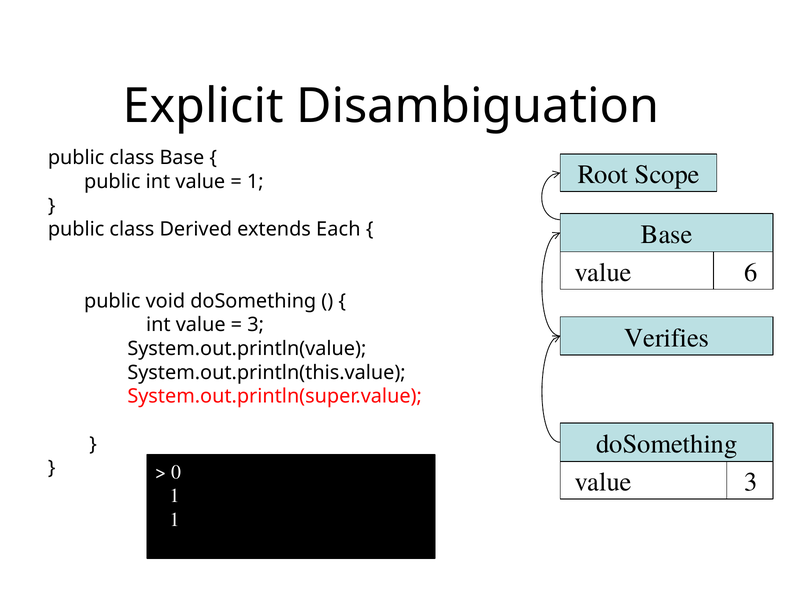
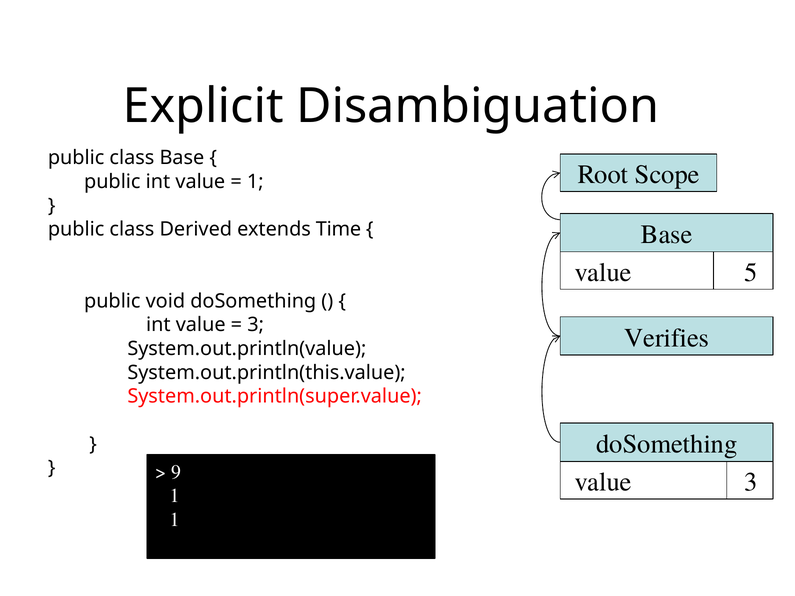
Each: Each -> Time
6: 6 -> 5
0: 0 -> 9
